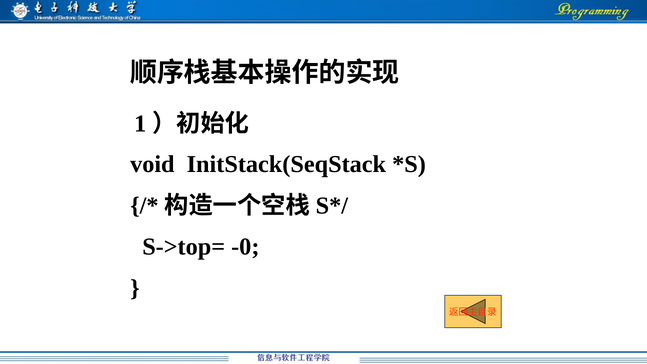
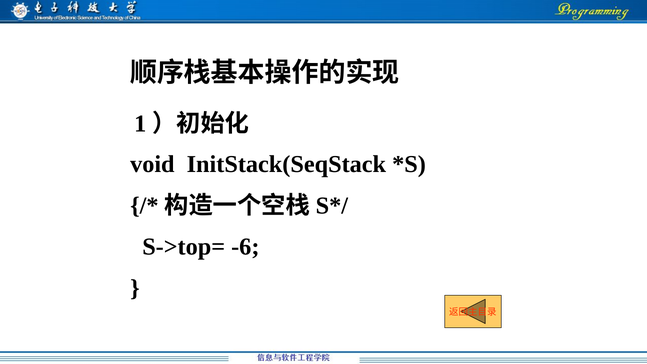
-0: -0 -> -6
